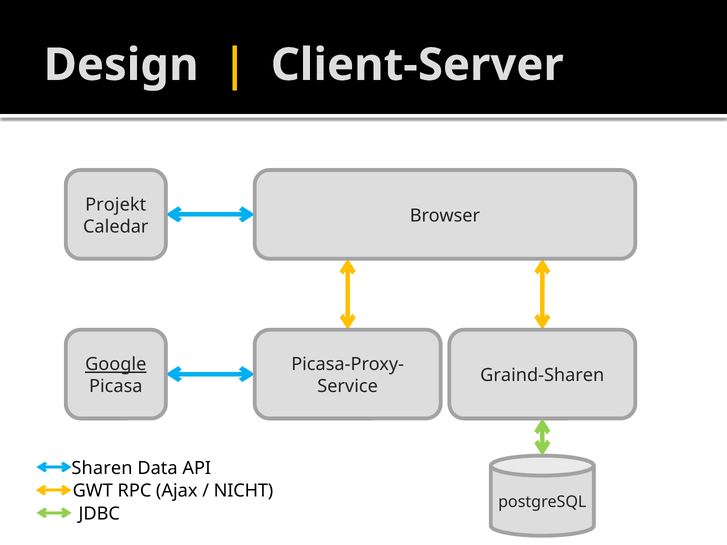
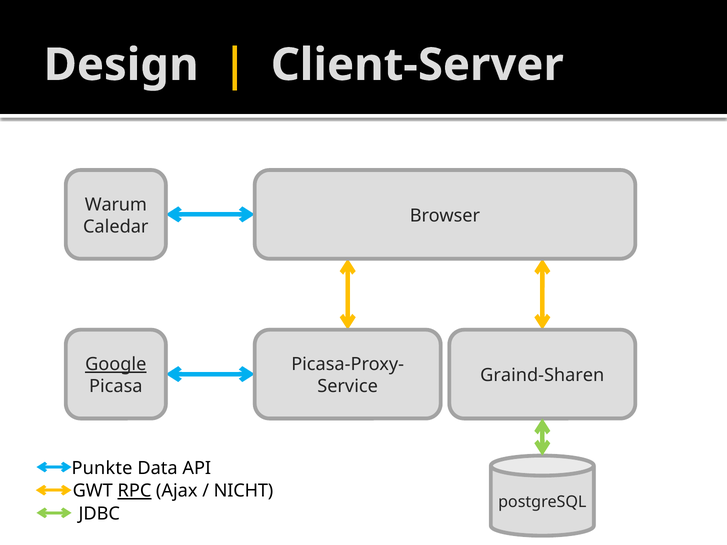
Projekt: Projekt -> Warum
Sharen: Sharen -> Punkte
RPC underline: none -> present
